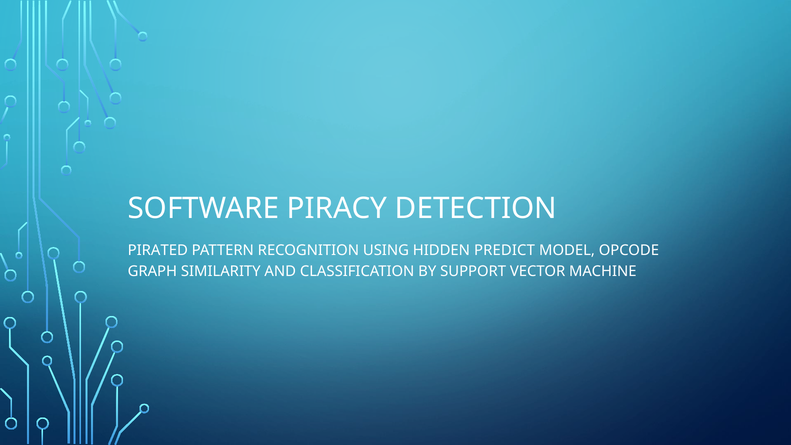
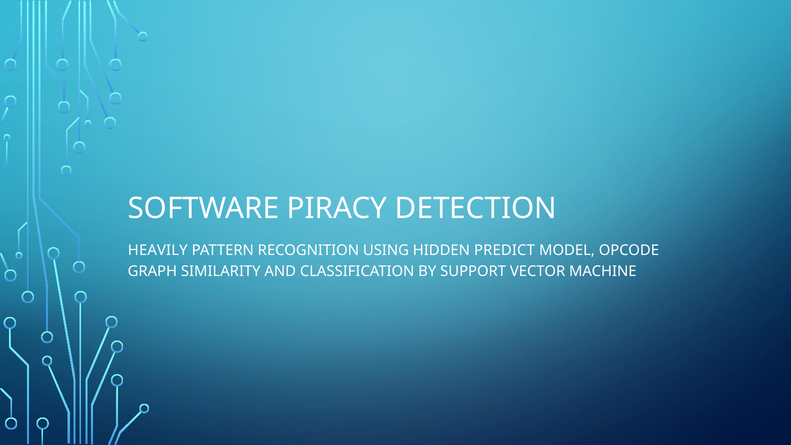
PIRATED: PIRATED -> HEAVILY
